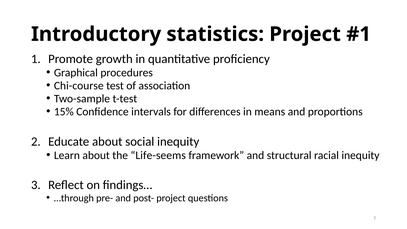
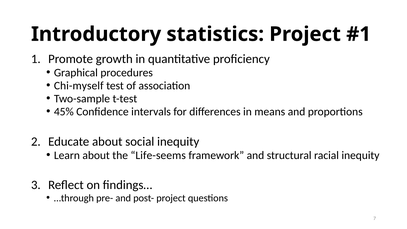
Chi-course: Chi-course -> Chi-myself
15%: 15% -> 45%
